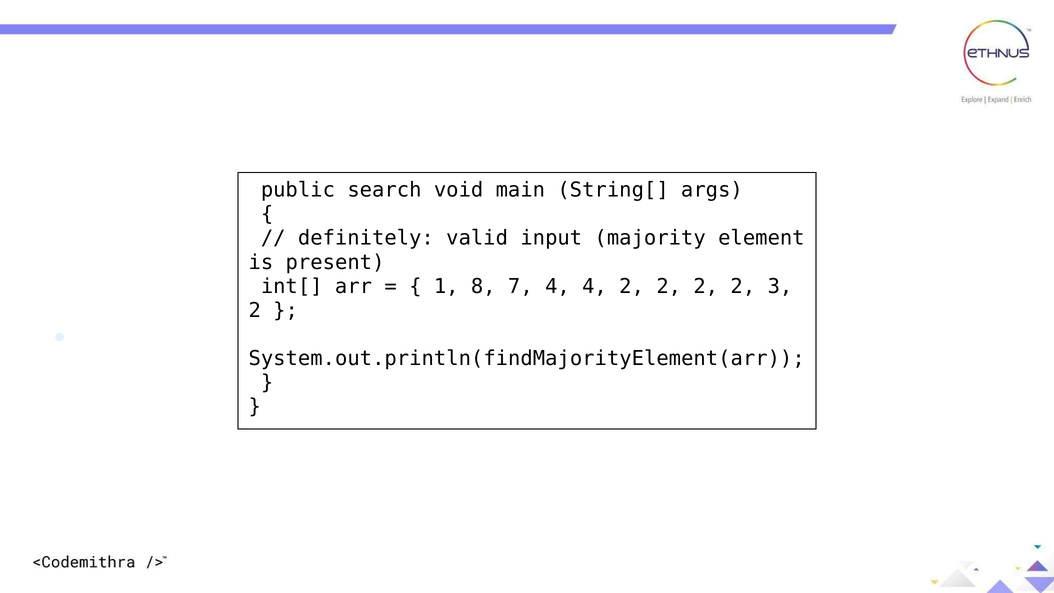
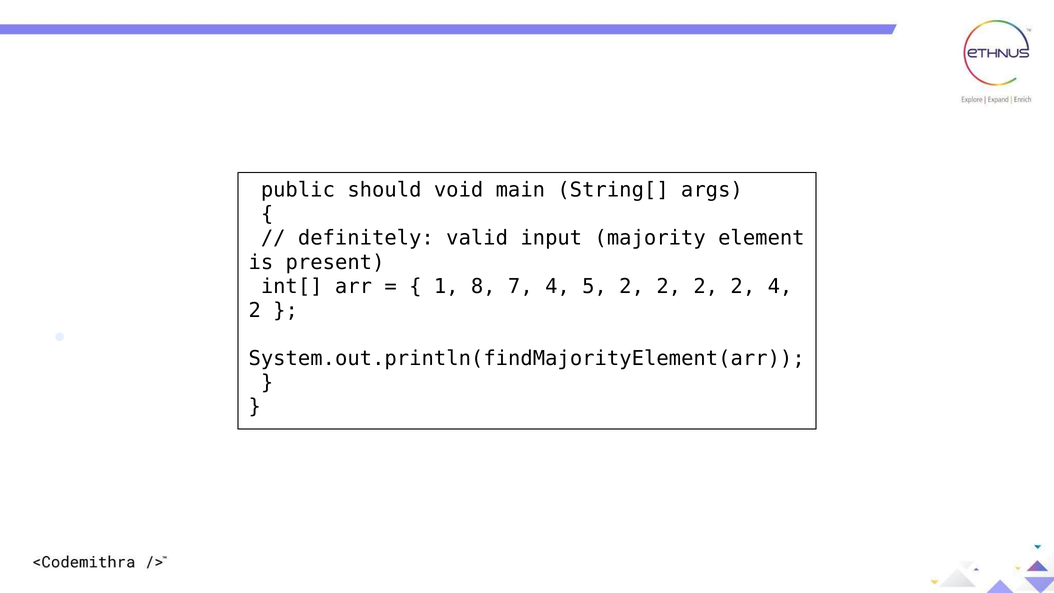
search: search -> should
4 4: 4 -> 5
2 3: 3 -> 4
